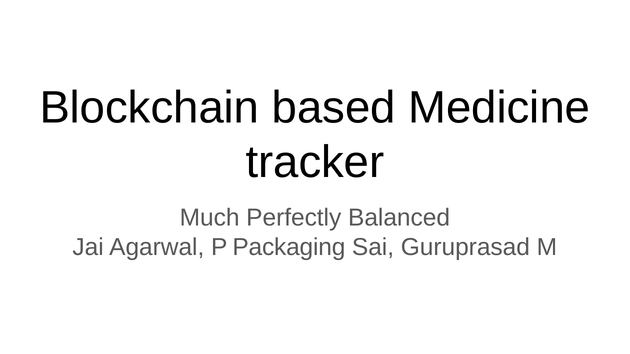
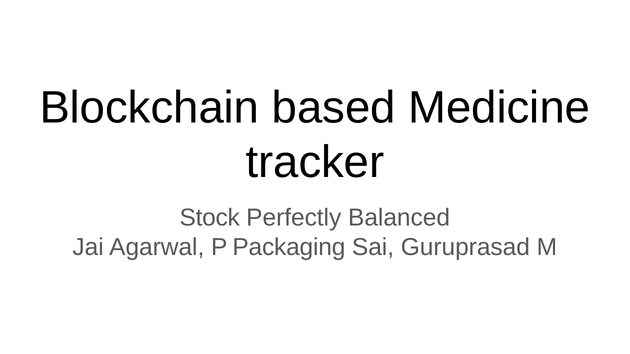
Much: Much -> Stock
